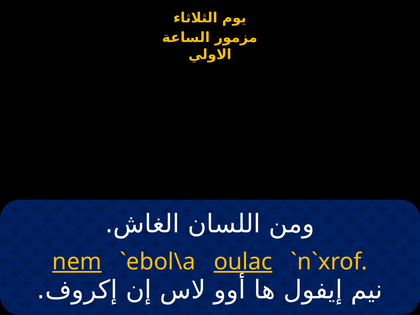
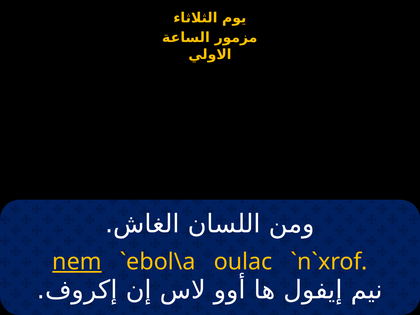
oulac underline: present -> none
